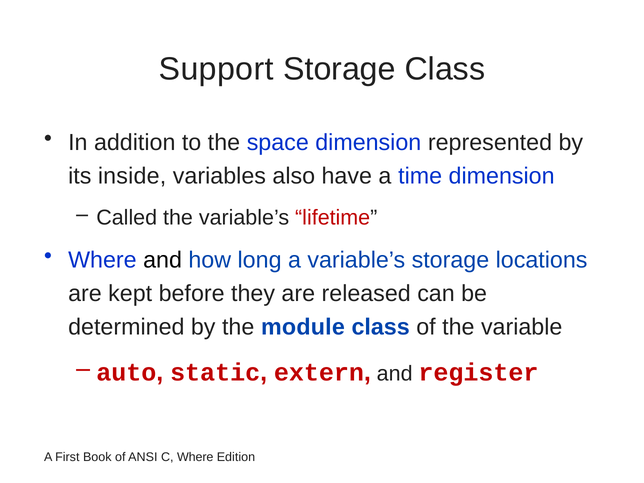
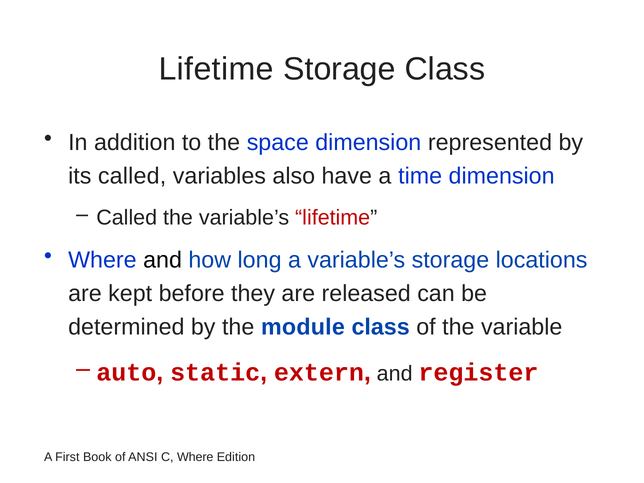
Support at (216, 69): Support -> Lifetime
its inside: inside -> called
